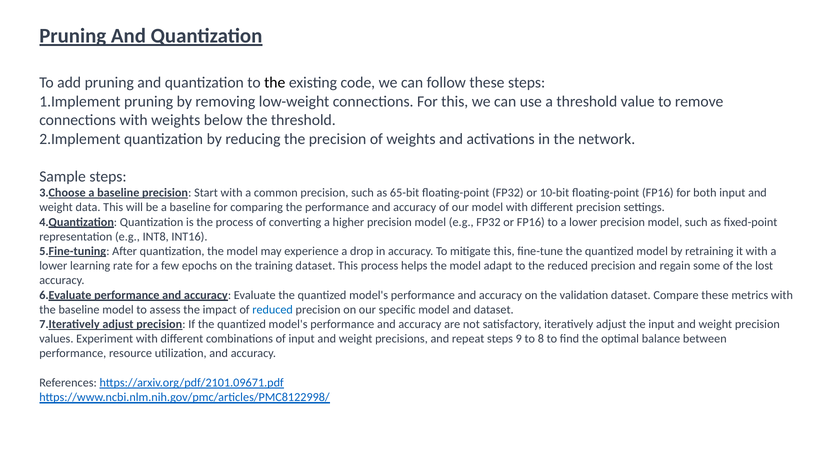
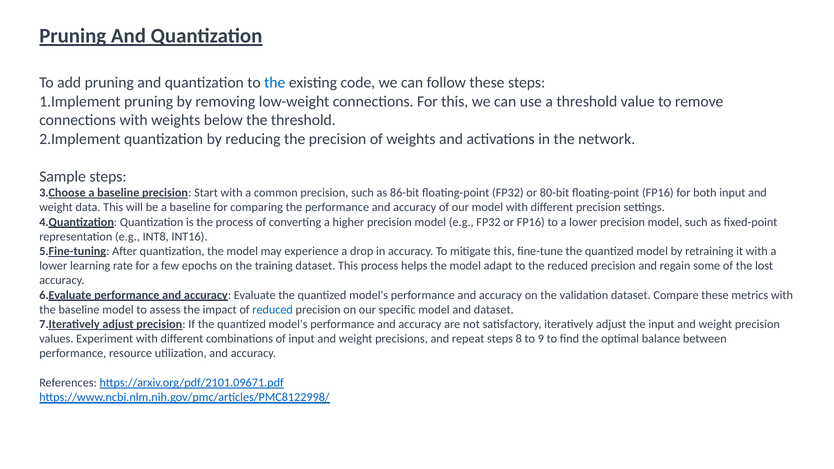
the at (275, 83) colour: black -> blue
65-bit: 65-bit -> 86-bit
10-bit: 10-bit -> 80-bit
9: 9 -> 8
8: 8 -> 9
